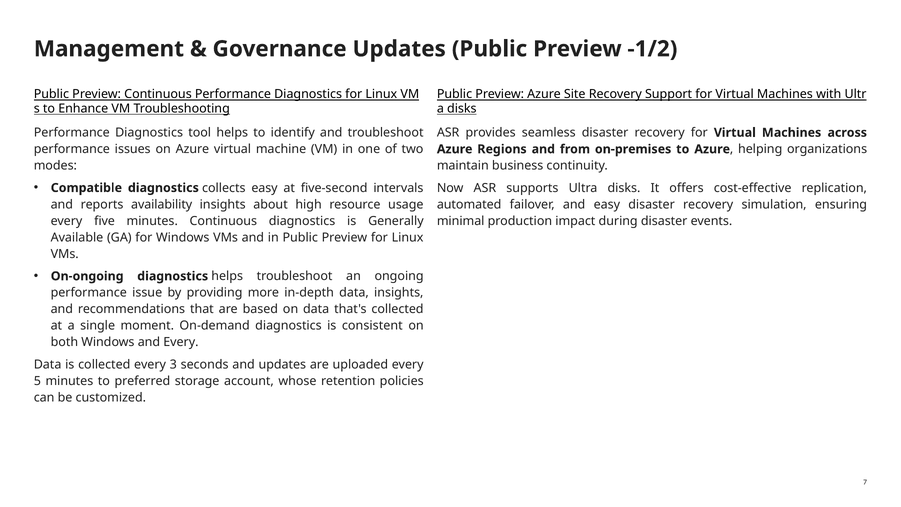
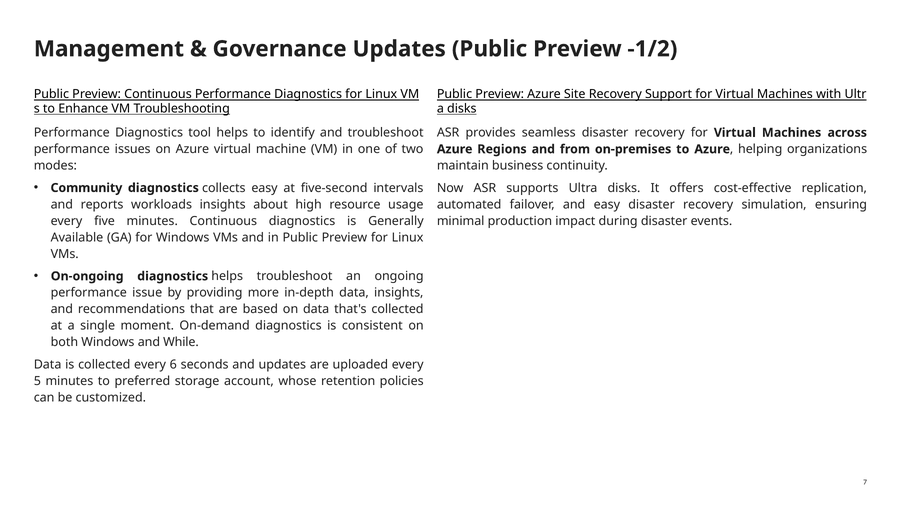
Compatible: Compatible -> Community
availability: availability -> workloads
and Every: Every -> While
3: 3 -> 6
